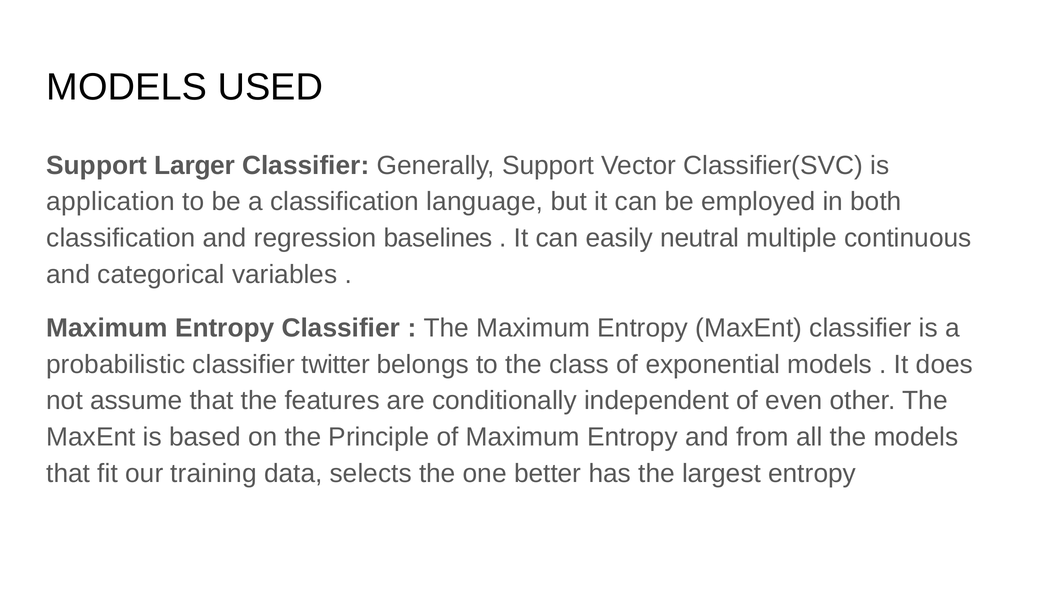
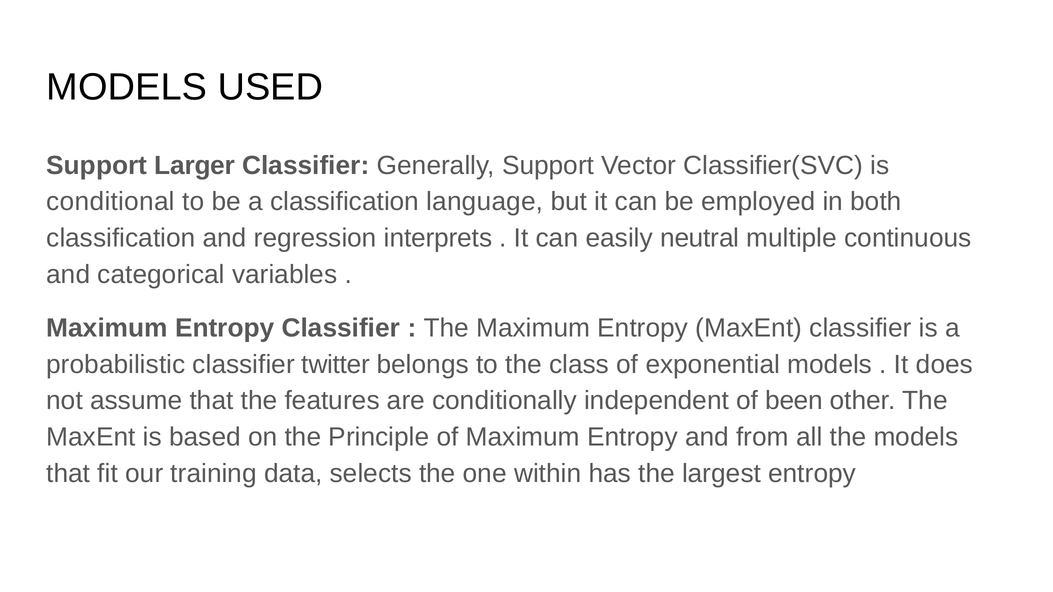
application: application -> conditional
baselines: baselines -> interprets
even: even -> been
better: better -> within
